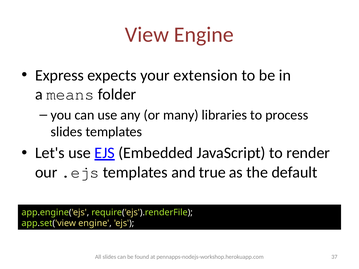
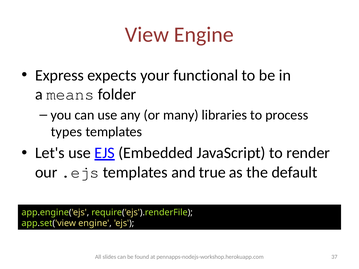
extension: extension -> functional
slides at (67, 132): slides -> types
